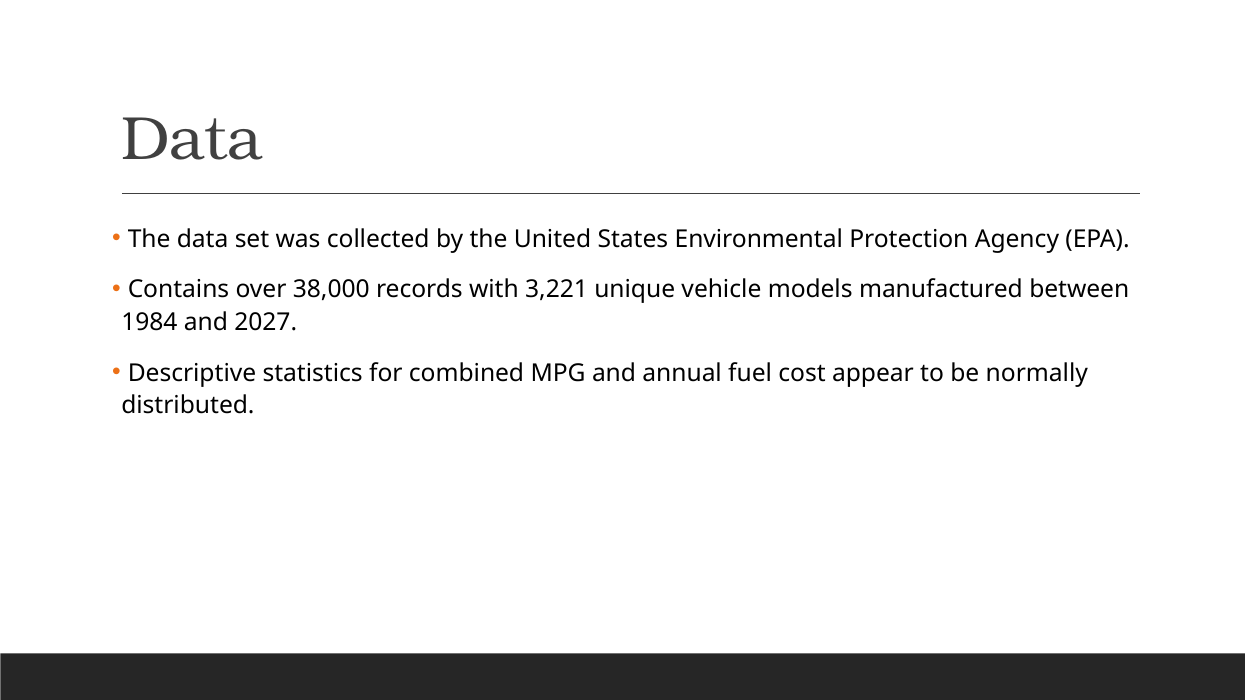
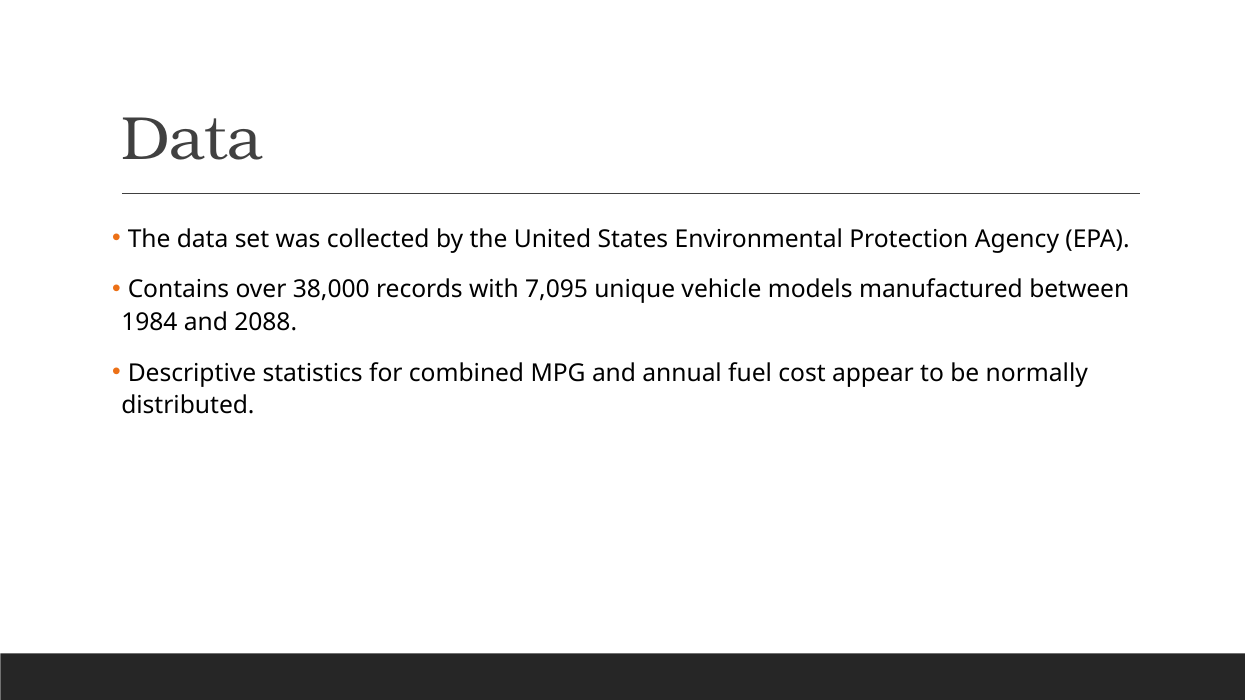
3,221: 3,221 -> 7,095
2027: 2027 -> 2088
